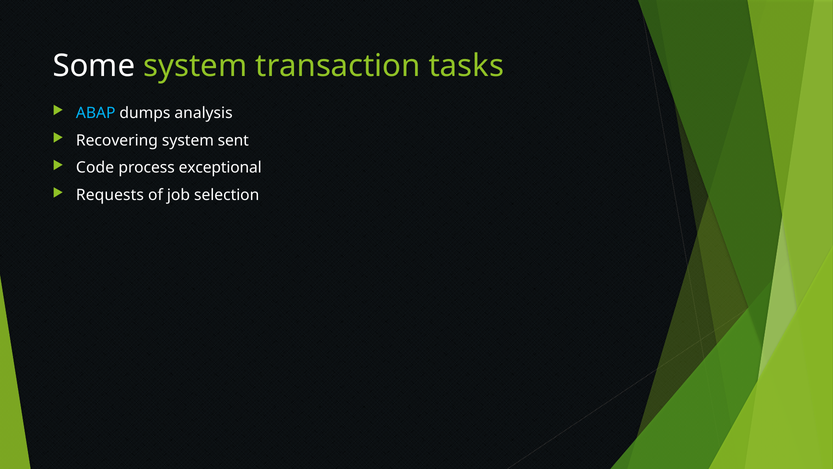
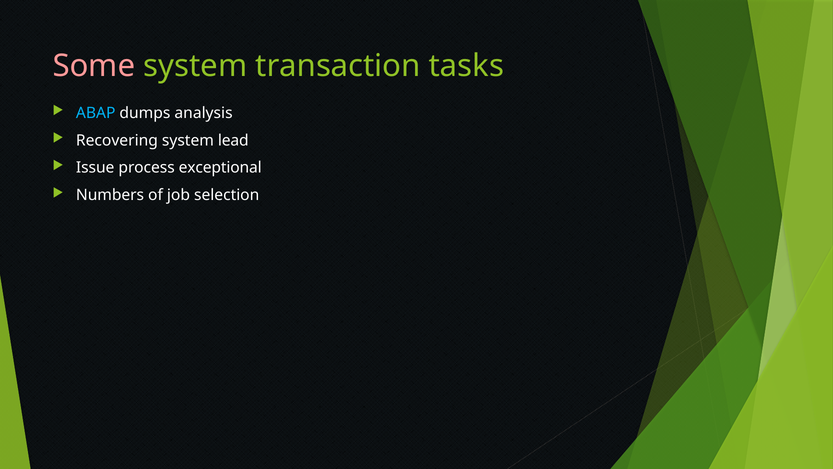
Some colour: white -> pink
sent: sent -> lead
Code: Code -> Issue
Requests: Requests -> Numbers
